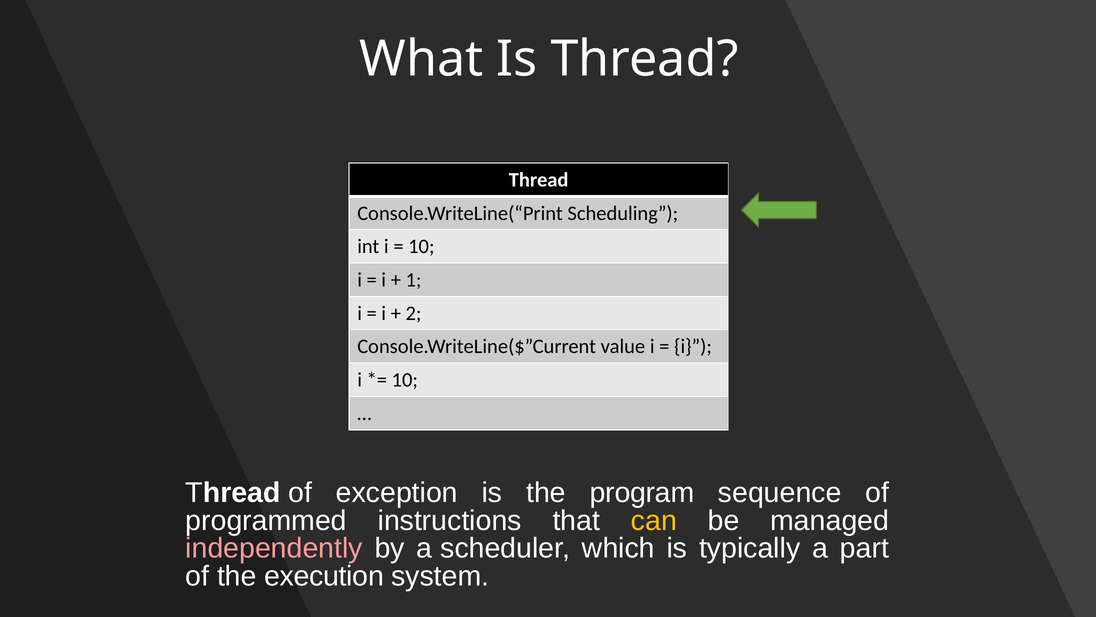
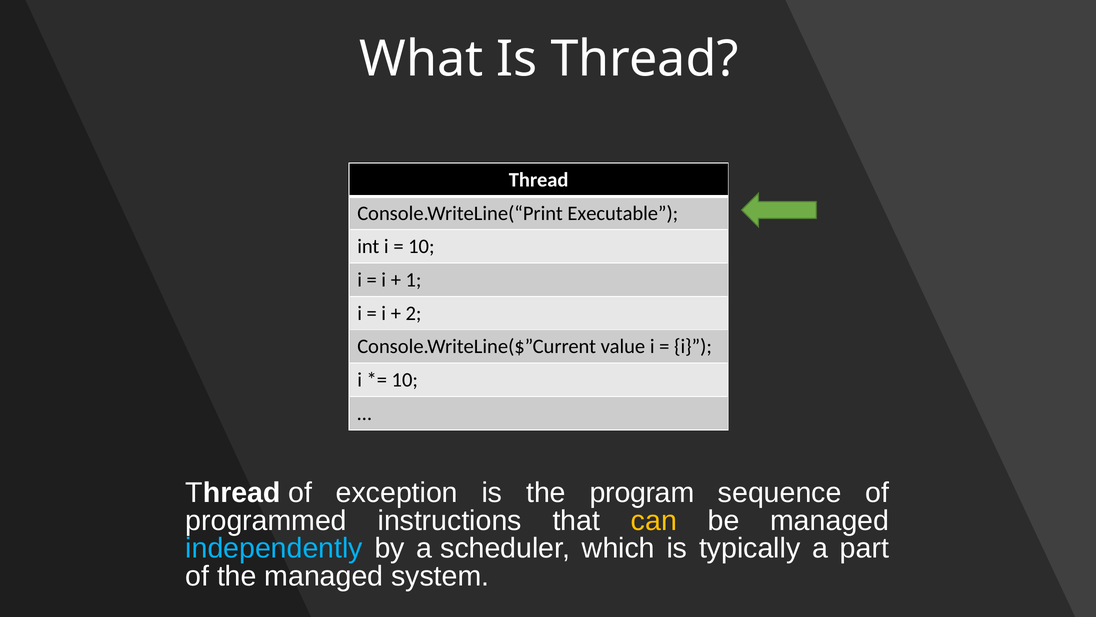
Scheduling: Scheduling -> Executable
independently colour: pink -> light blue
the execution: execution -> managed
